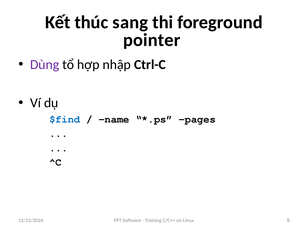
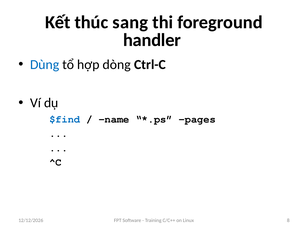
pointer: pointer -> handler
Dùng colour: purple -> blue
nhập: nhập -> dòng
